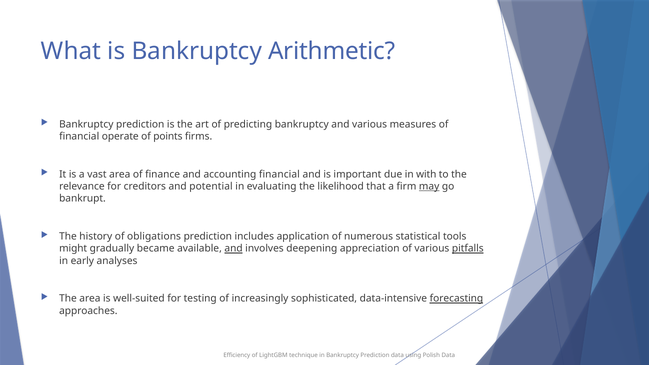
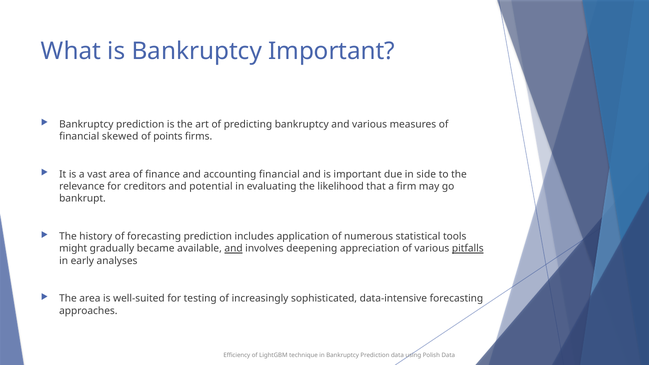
Bankruptcy Arithmetic: Arithmetic -> Important
operate: operate -> skewed
with: with -> side
may underline: present -> none
of obligations: obligations -> forecasting
forecasting at (456, 299) underline: present -> none
